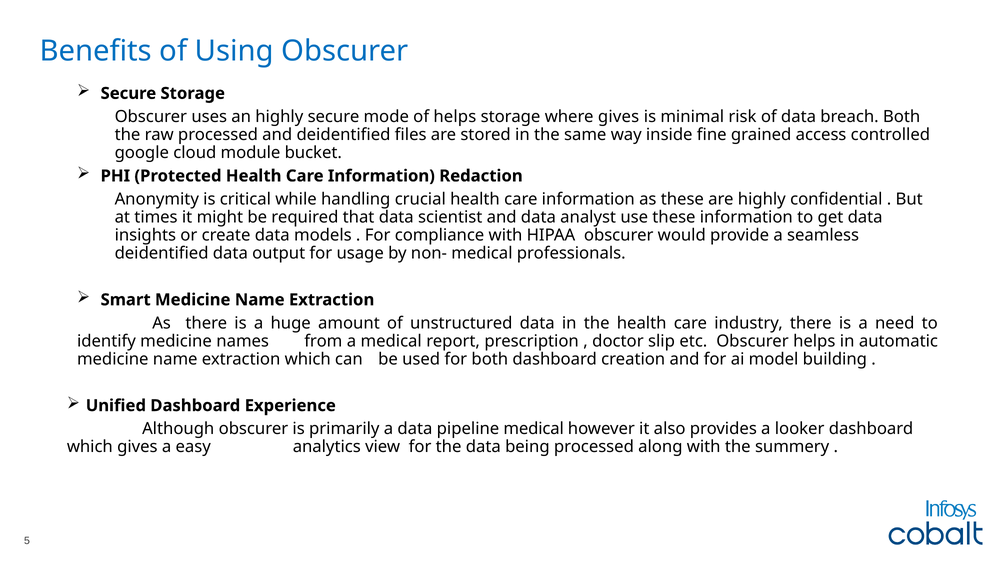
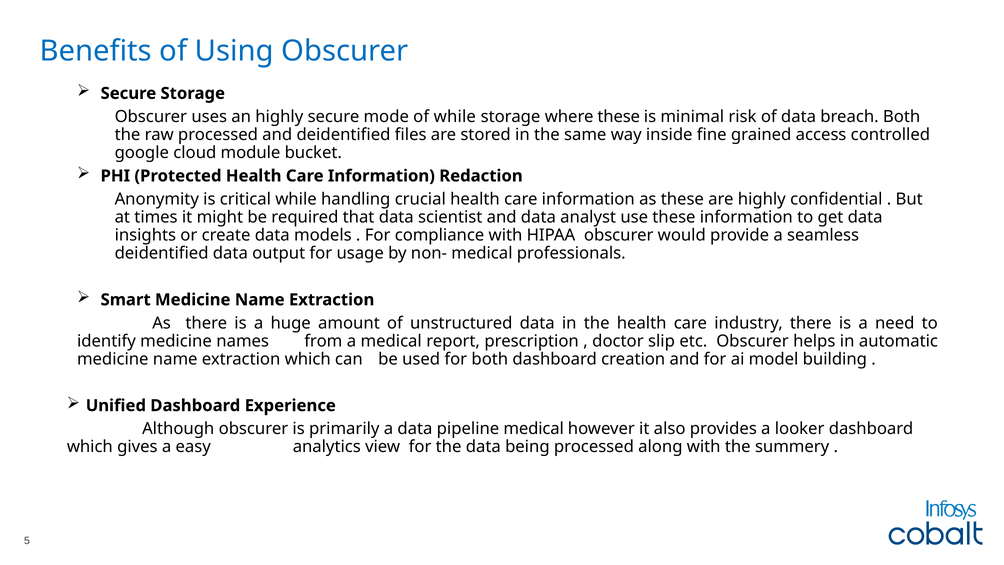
of helps: helps -> while
where gives: gives -> these
